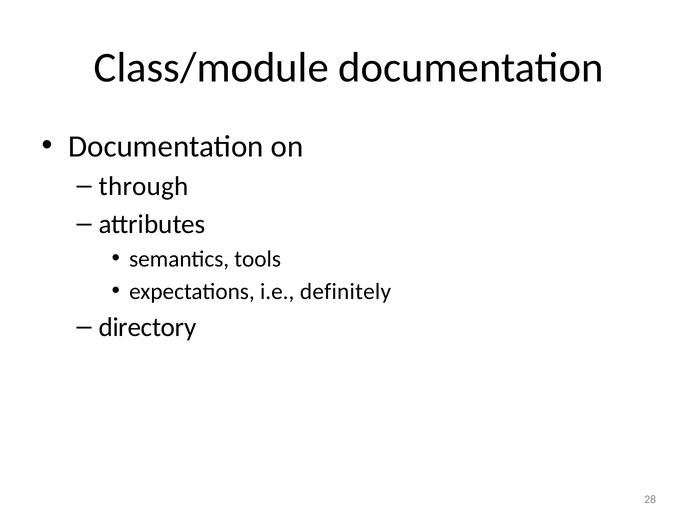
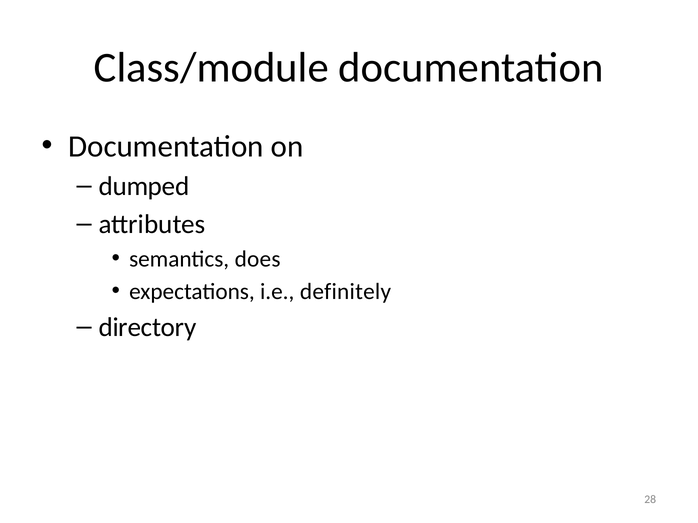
through: through -> dumped
tools: tools -> does
